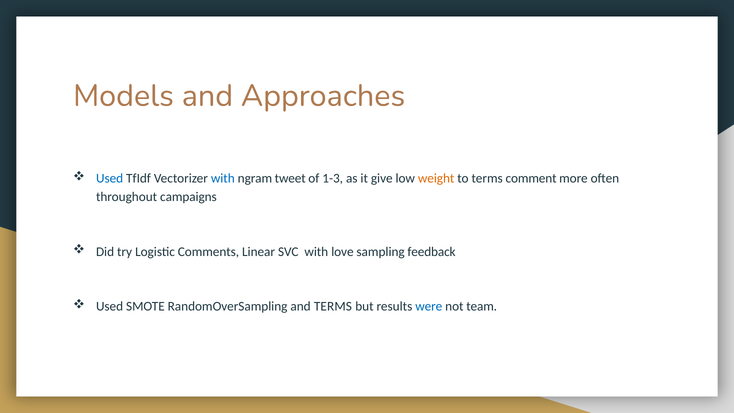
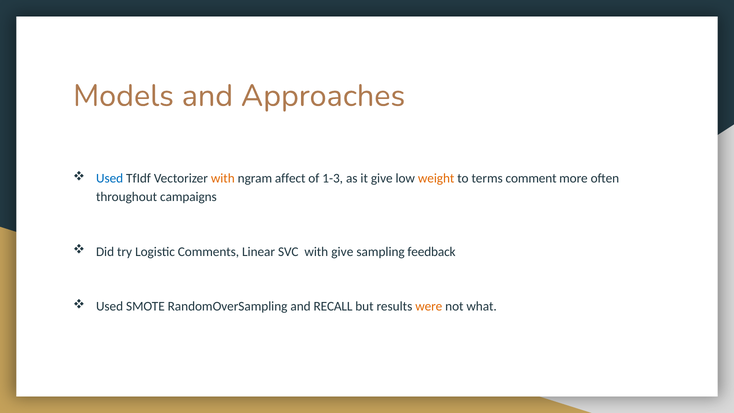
with at (223, 178) colour: blue -> orange
tweet: tweet -> affect
with love: love -> give
and TERMS: TERMS -> RECALL
were colour: blue -> orange
team: team -> what
